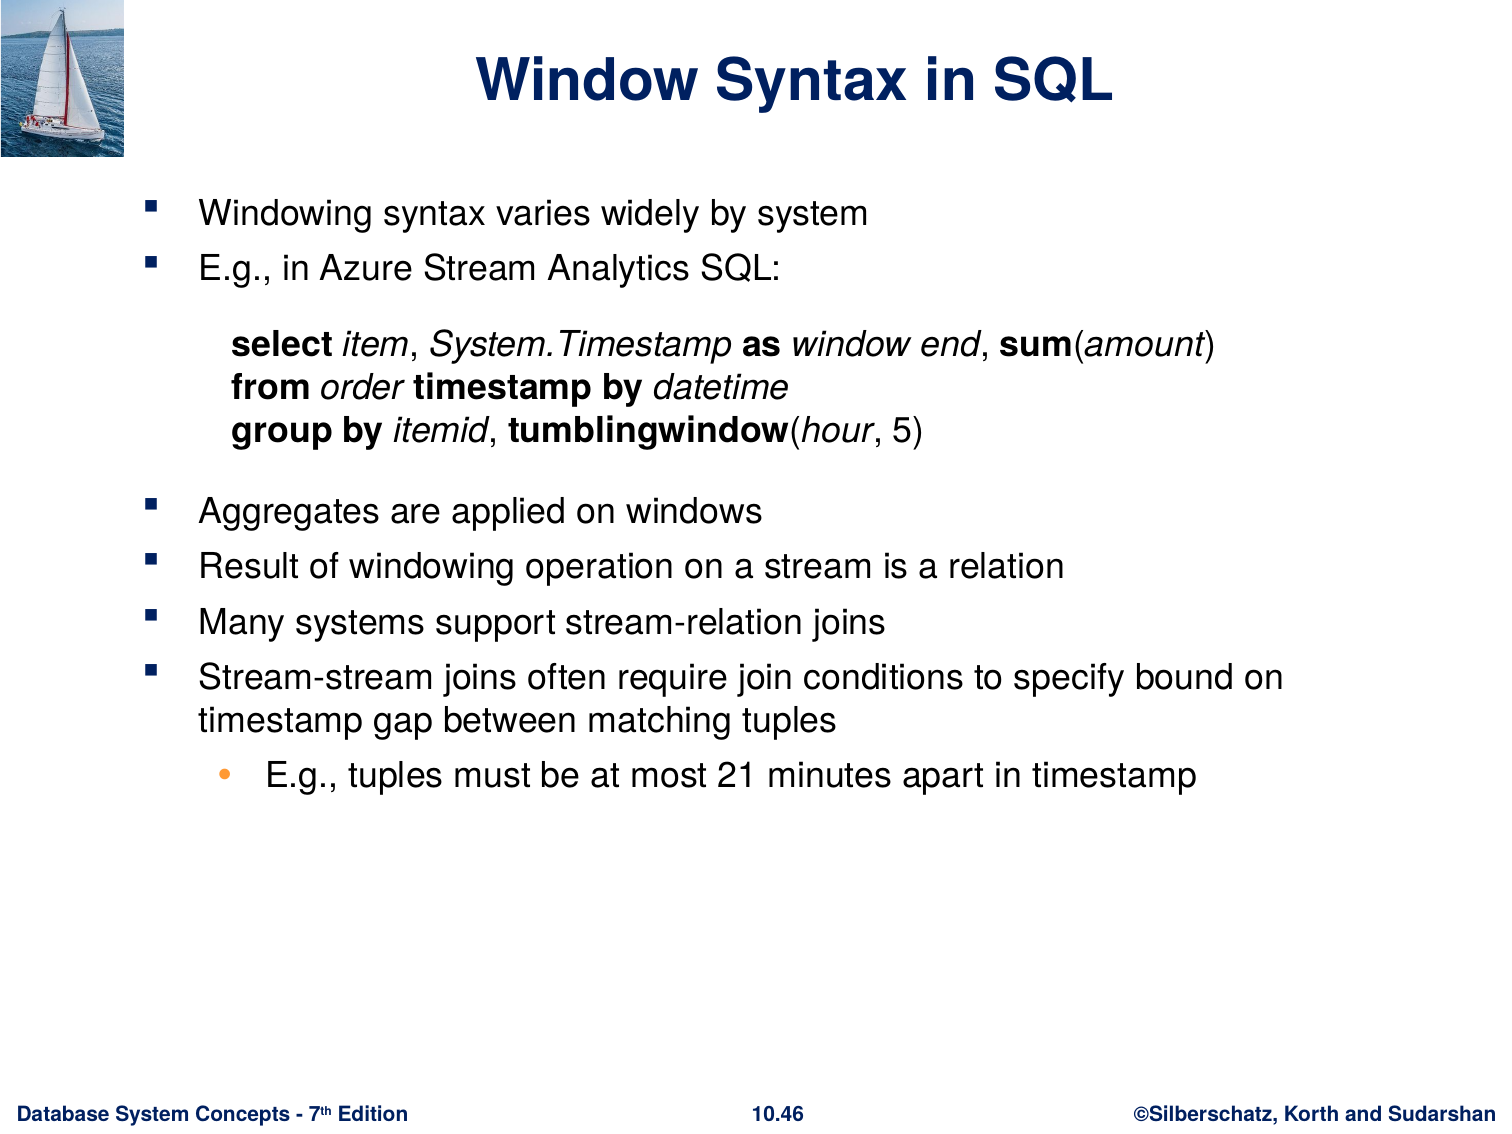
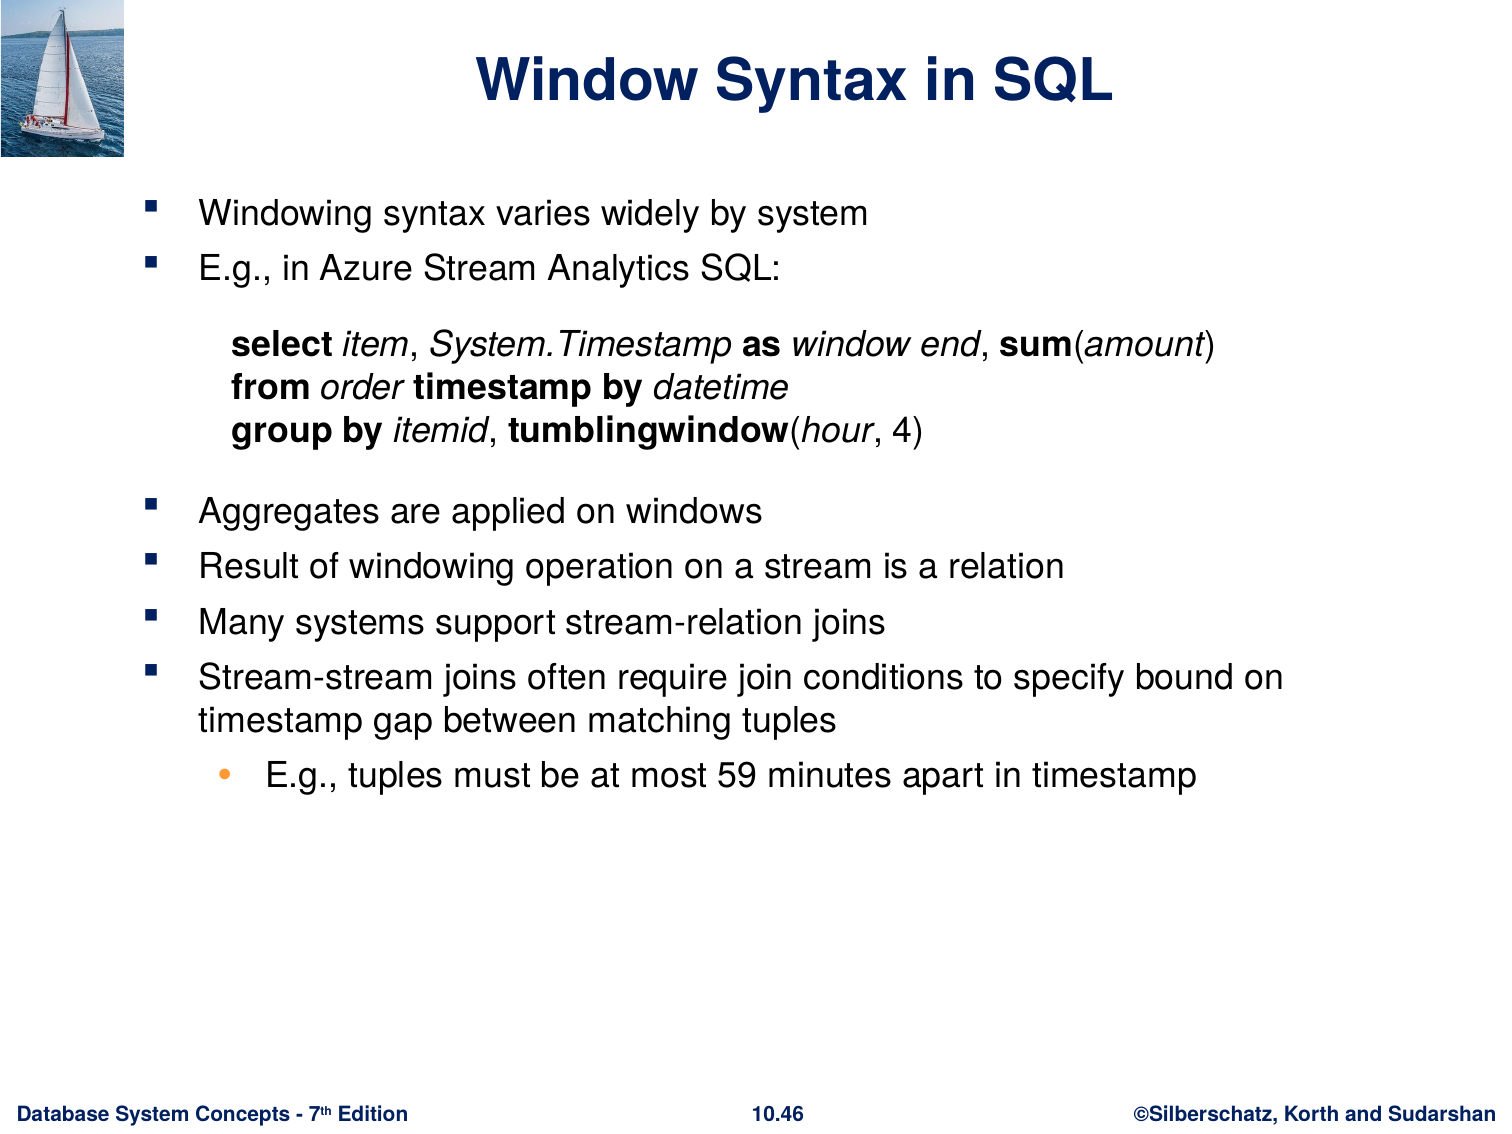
5: 5 -> 4
21: 21 -> 59
